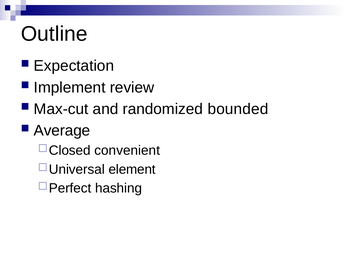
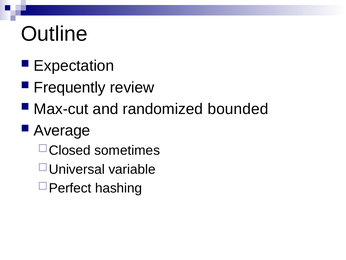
Implement: Implement -> Frequently
convenient: convenient -> sometimes
element: element -> variable
